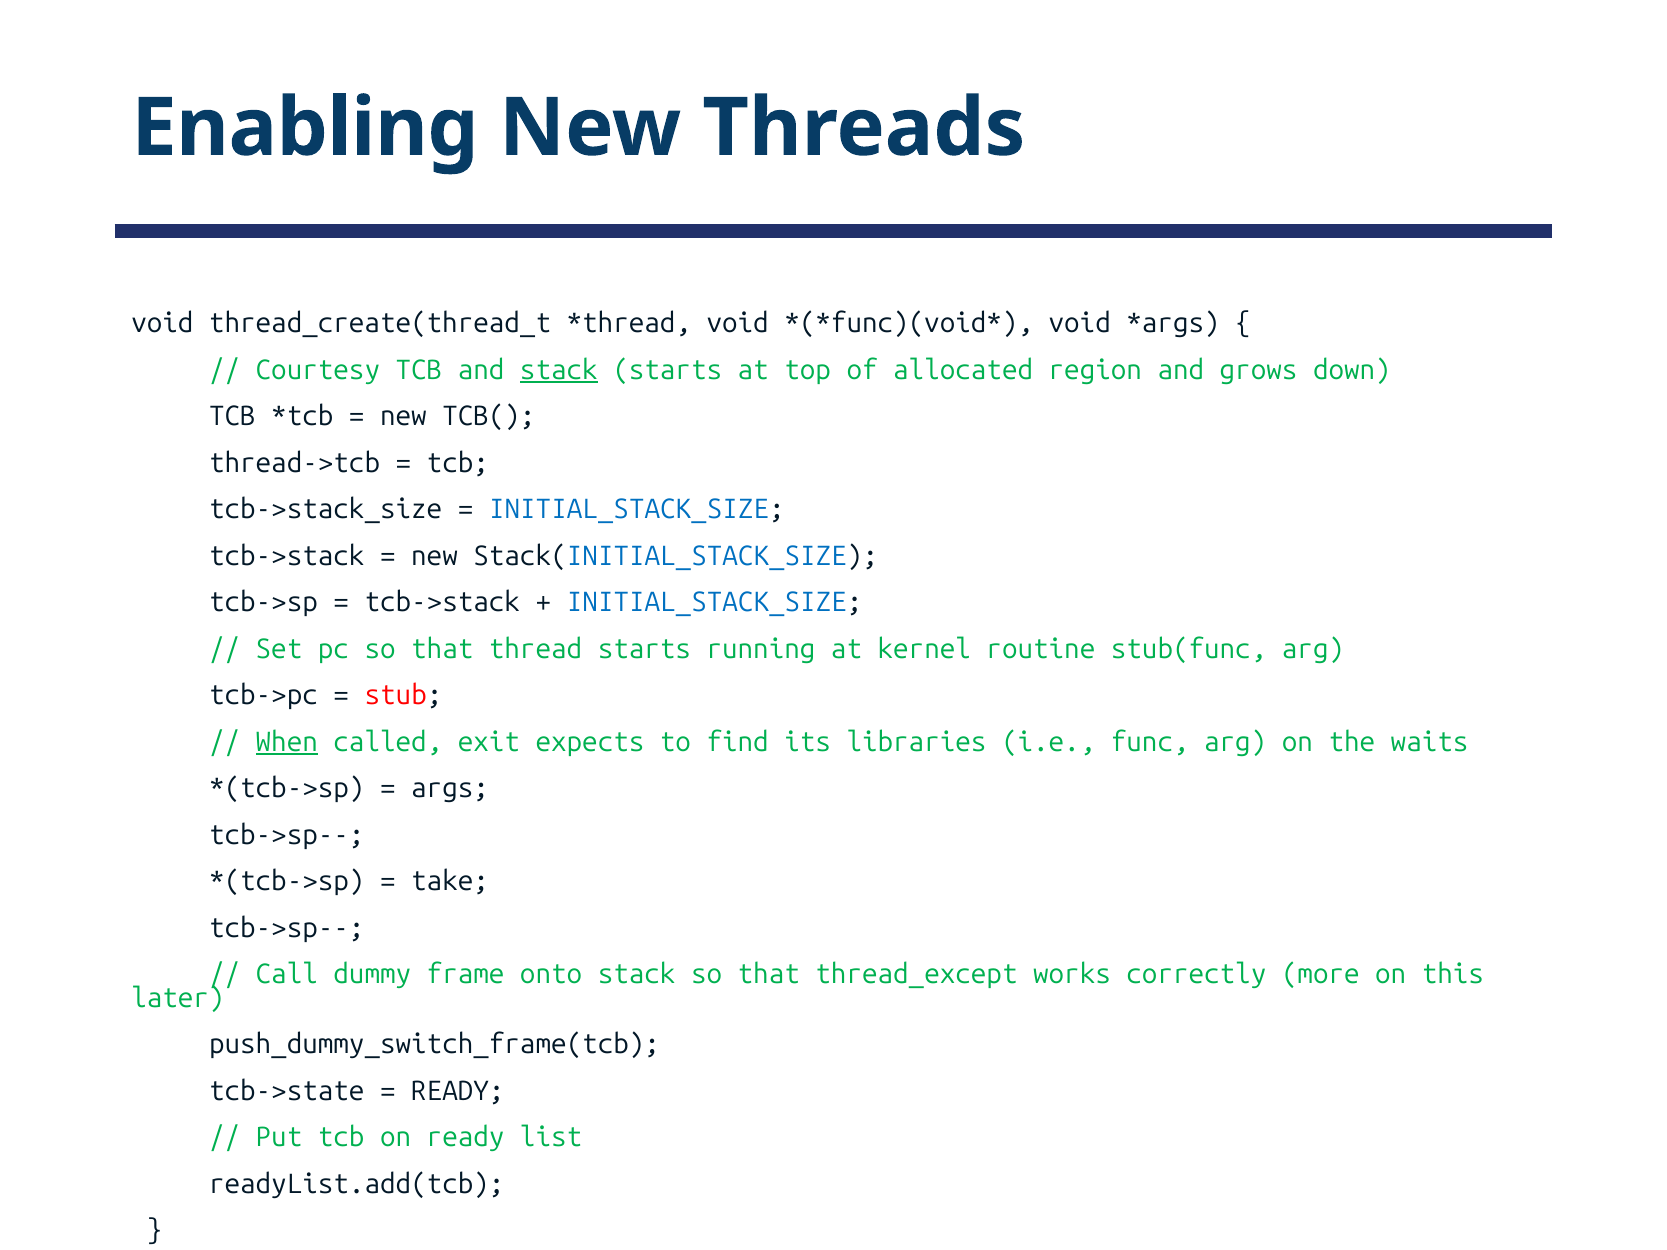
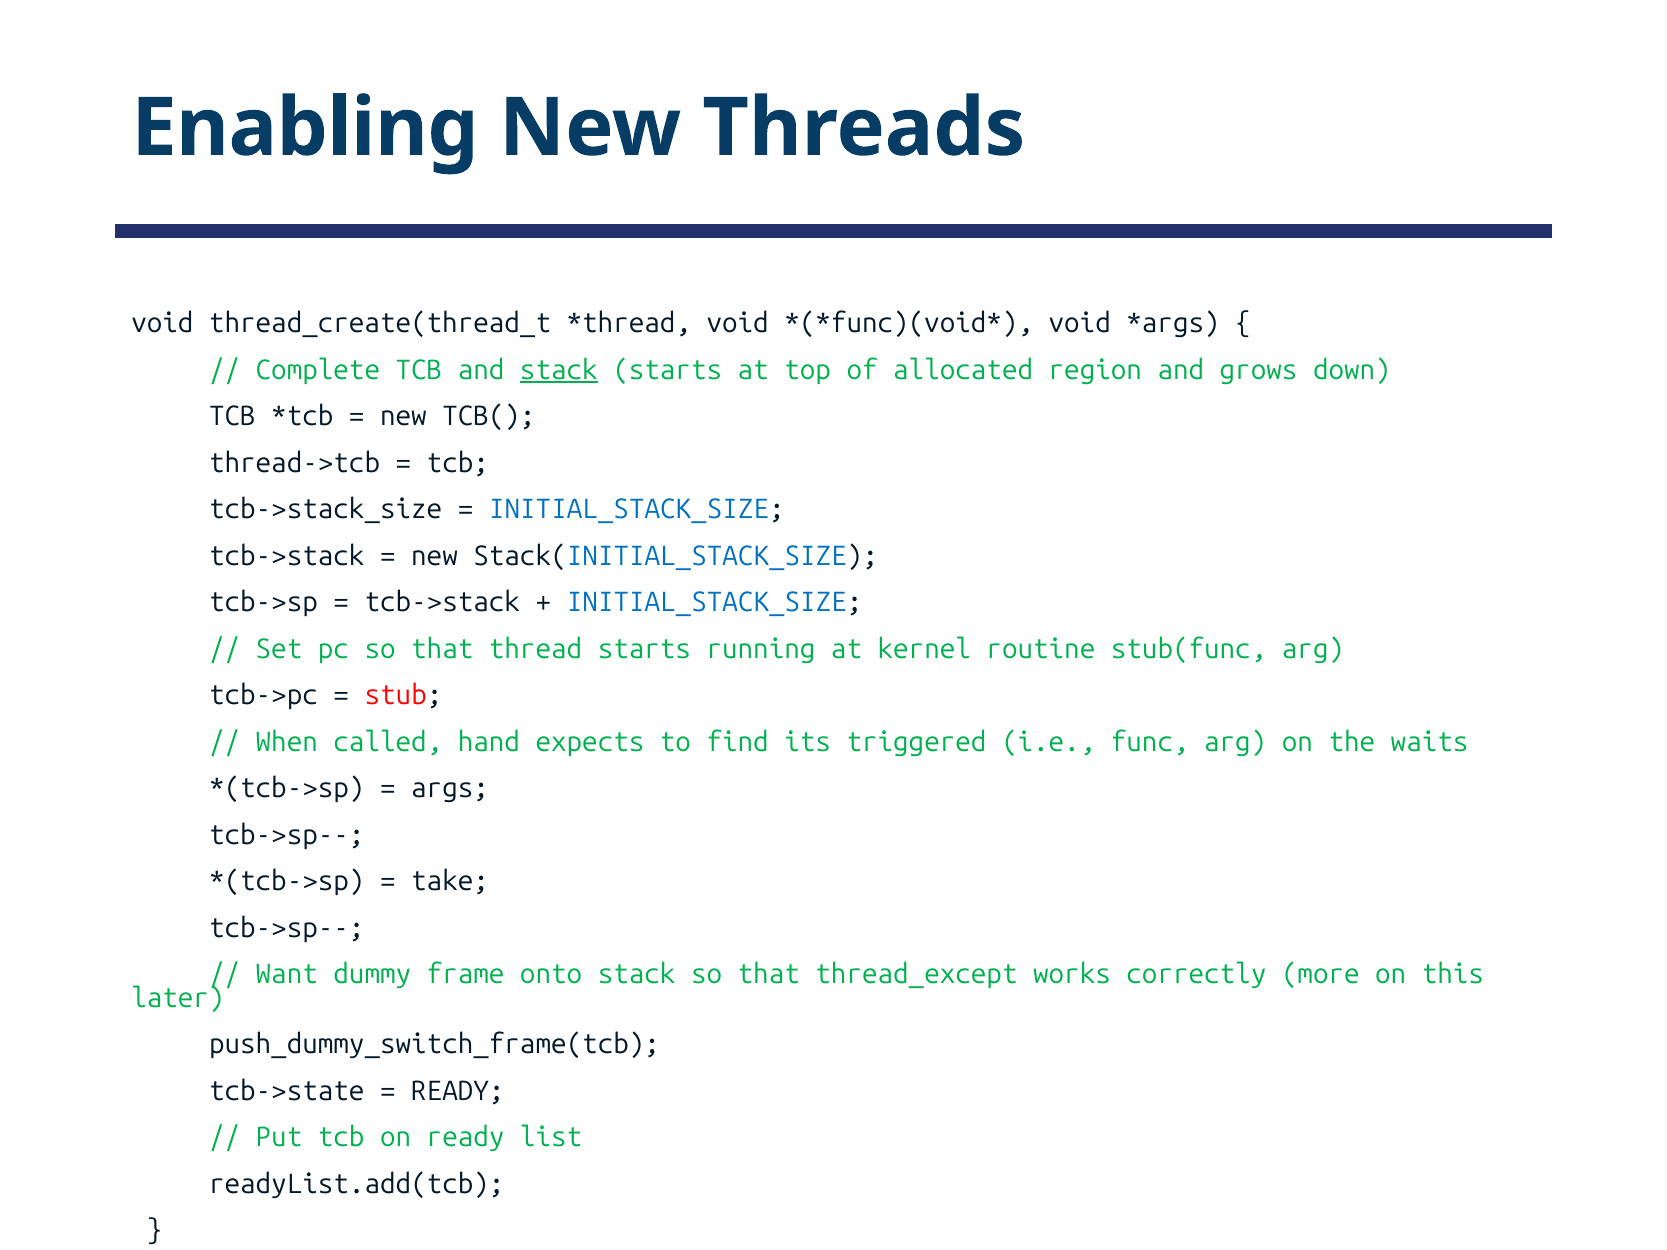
Courtesy: Courtesy -> Complete
When underline: present -> none
exit: exit -> hand
libraries: libraries -> triggered
Call: Call -> Want
